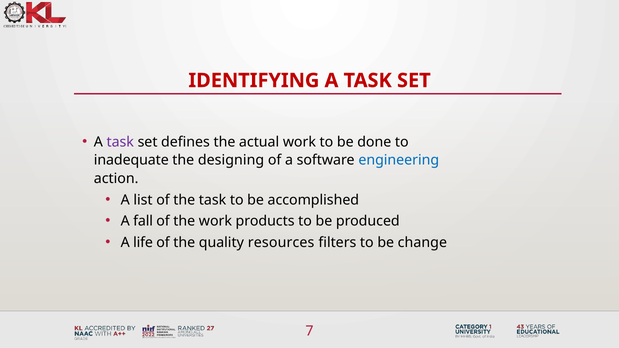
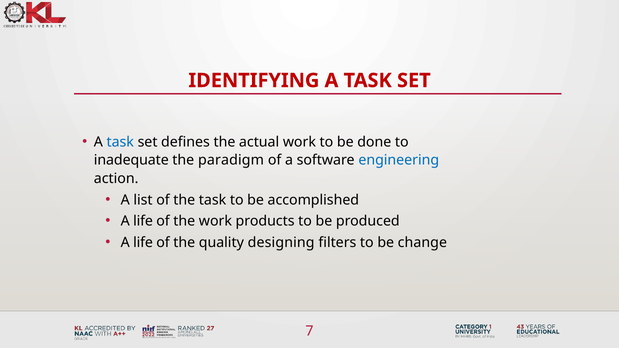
task at (120, 142) colour: purple -> blue
designing: designing -> paradigm
fall at (143, 221): fall -> life
resources: resources -> designing
